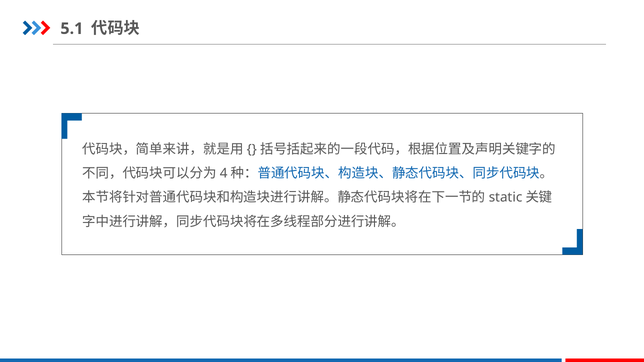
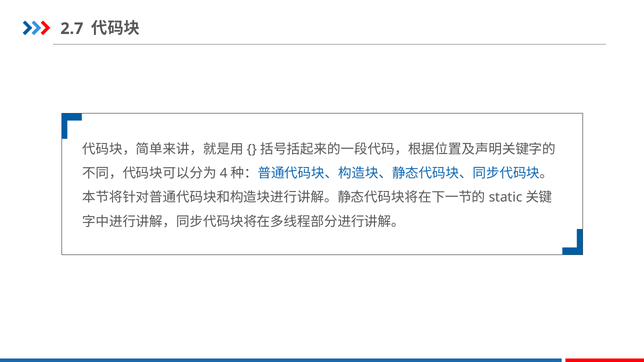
5.1: 5.1 -> 2.7
